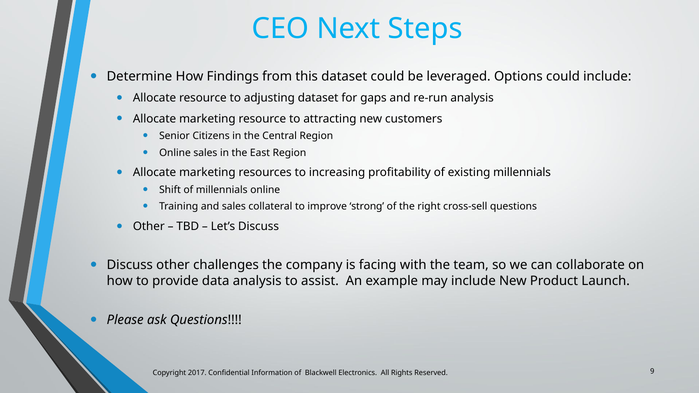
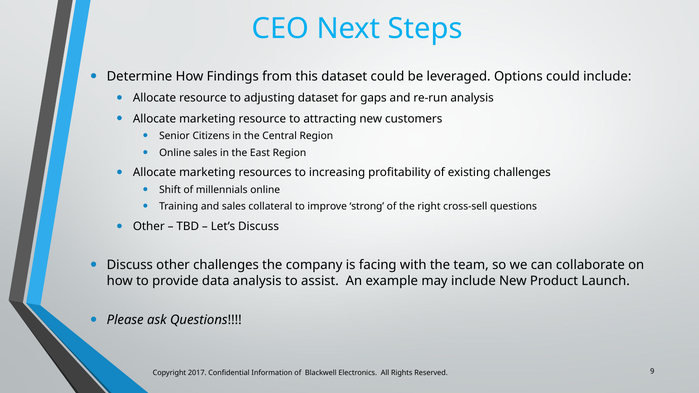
existing millennials: millennials -> challenges
